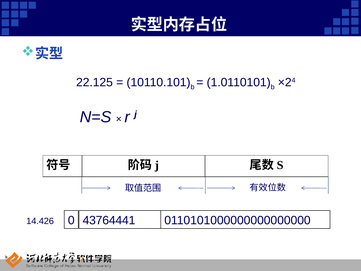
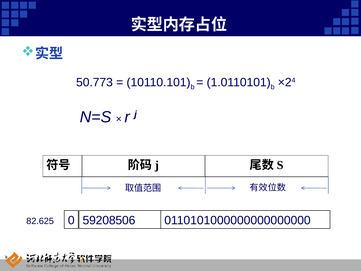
22.125: 22.125 -> 50.773
43764441: 43764441 -> 59208506
14.426: 14.426 -> 82.625
